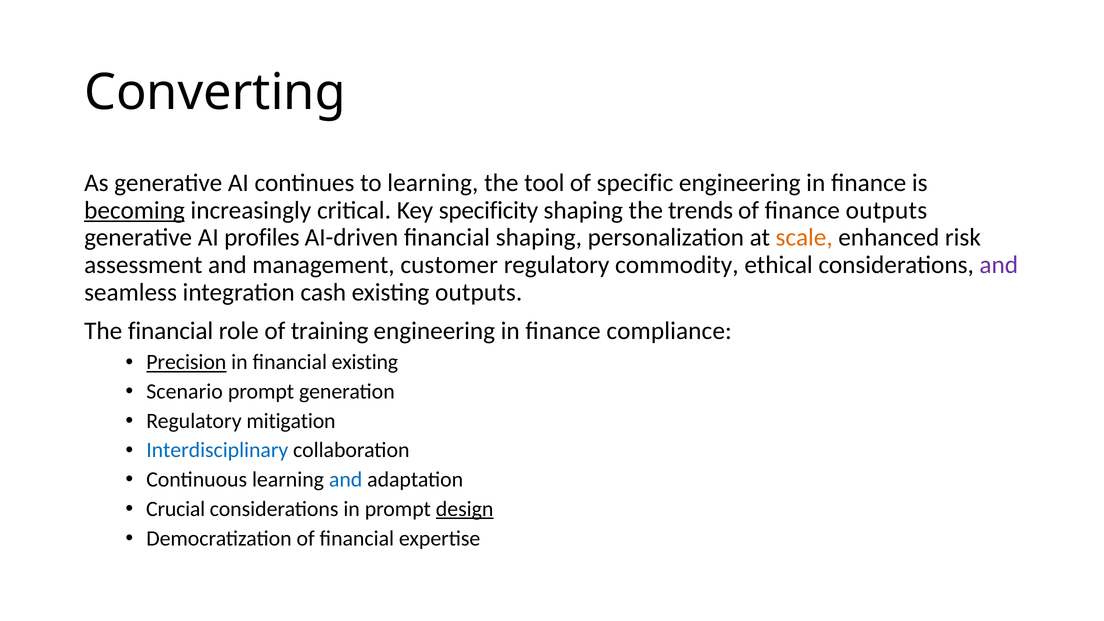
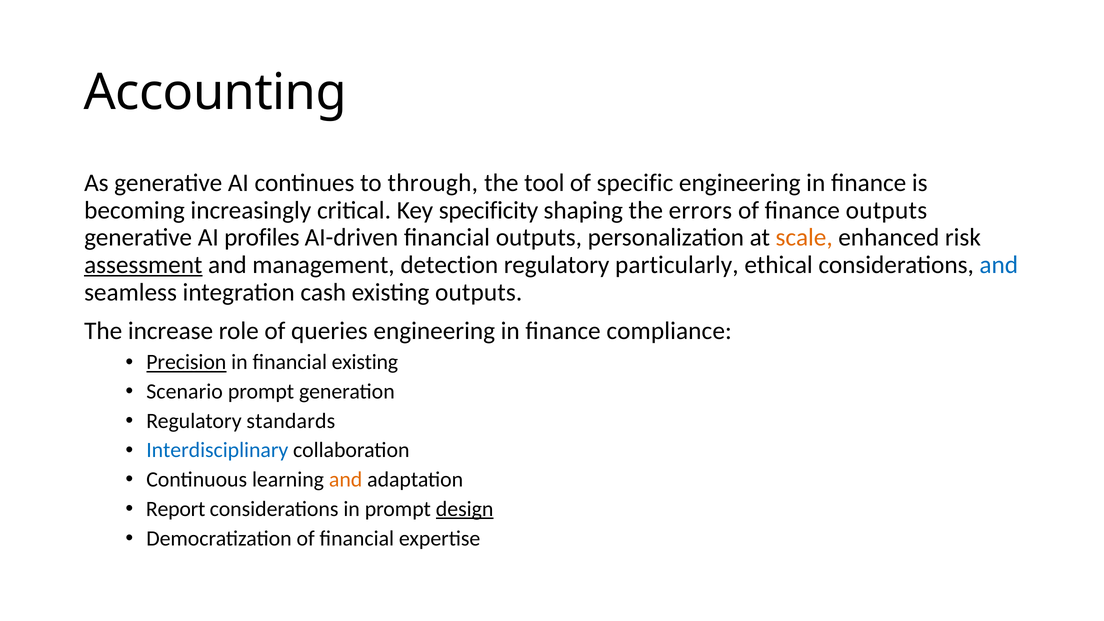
Converting: Converting -> Accounting
to learning: learning -> through
becoming underline: present -> none
trends: trends -> errors
financial shaping: shaping -> outputs
assessment underline: none -> present
customer: customer -> detection
commodity: commodity -> particularly
and at (999, 265) colour: purple -> blue
The financial: financial -> increase
training: training -> queries
mitigation: mitigation -> standards
and at (346, 480) colour: blue -> orange
Crucial: Crucial -> Report
